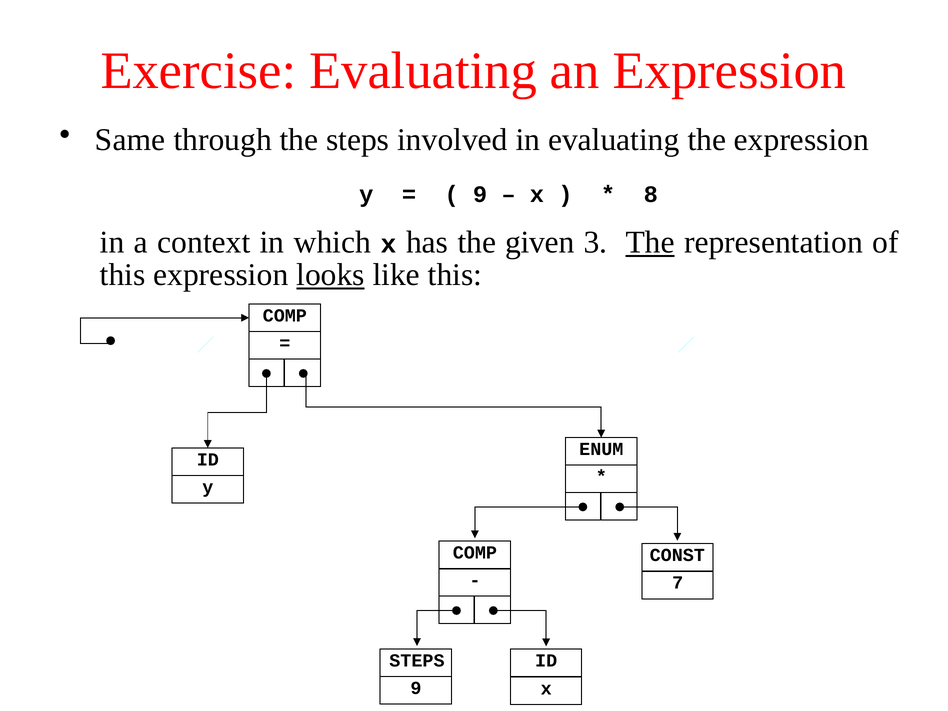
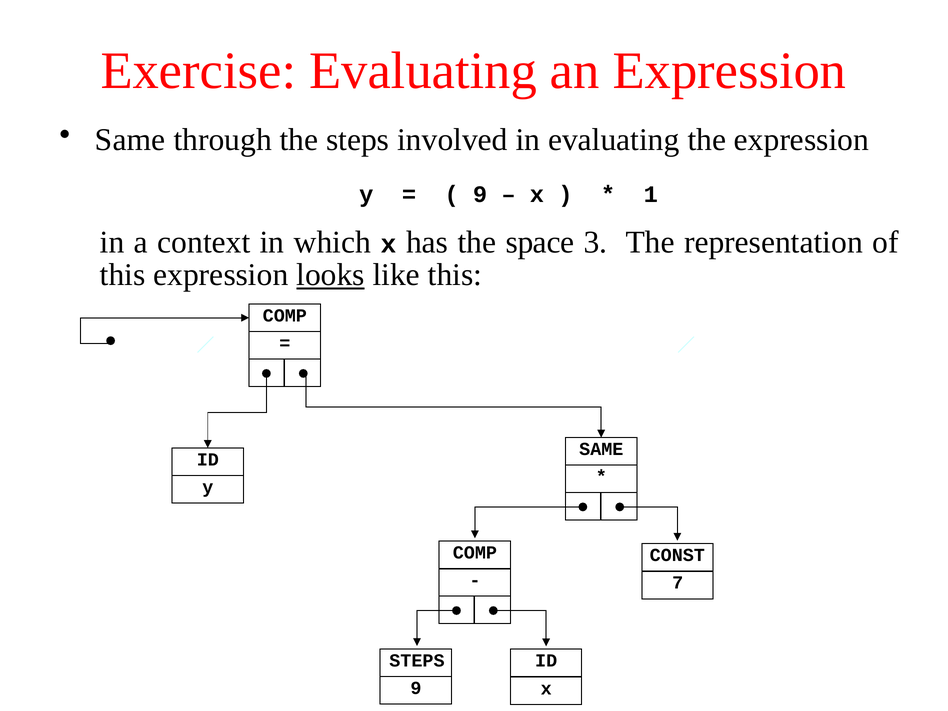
8: 8 -> 1
given: given -> space
The at (650, 243) underline: present -> none
ENUM at (601, 449): ENUM -> SAME
